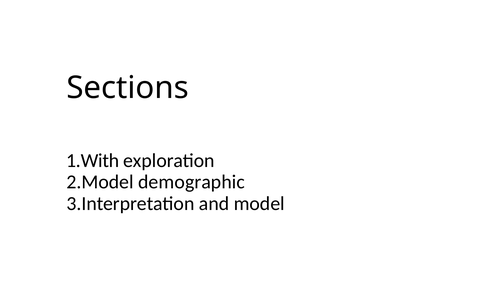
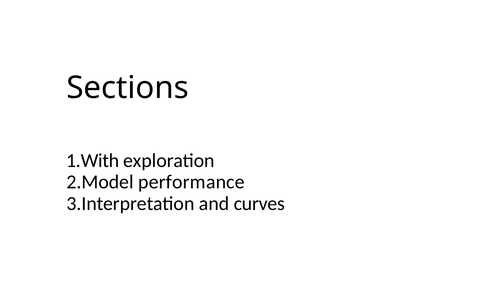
demographic: demographic -> performance
model: model -> curves
